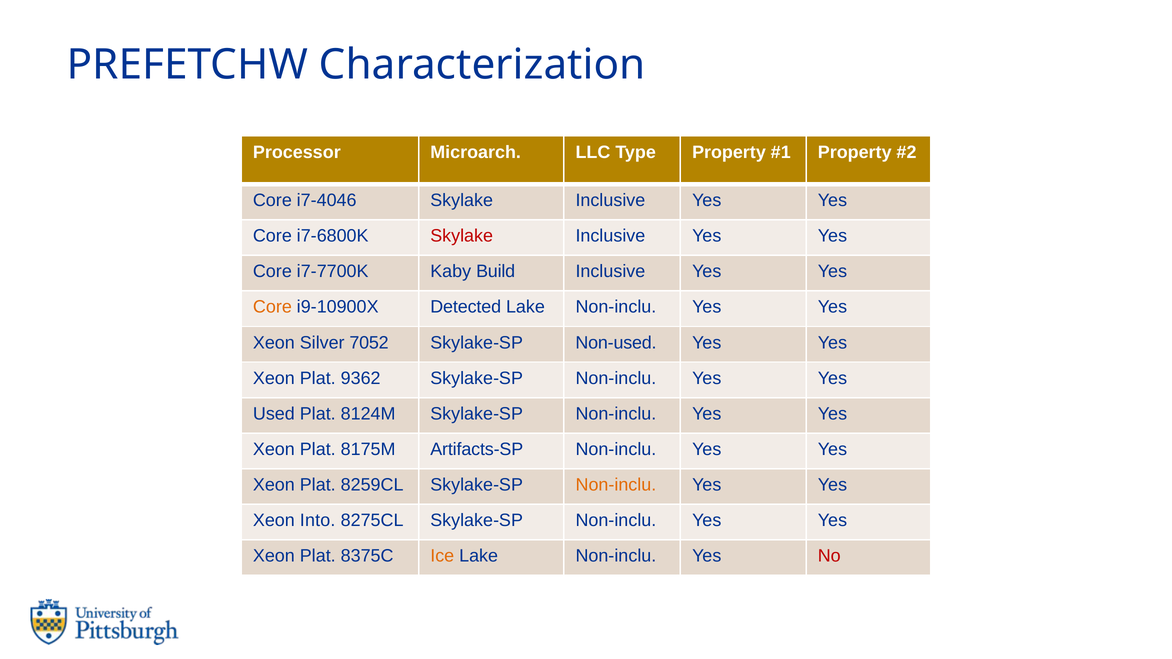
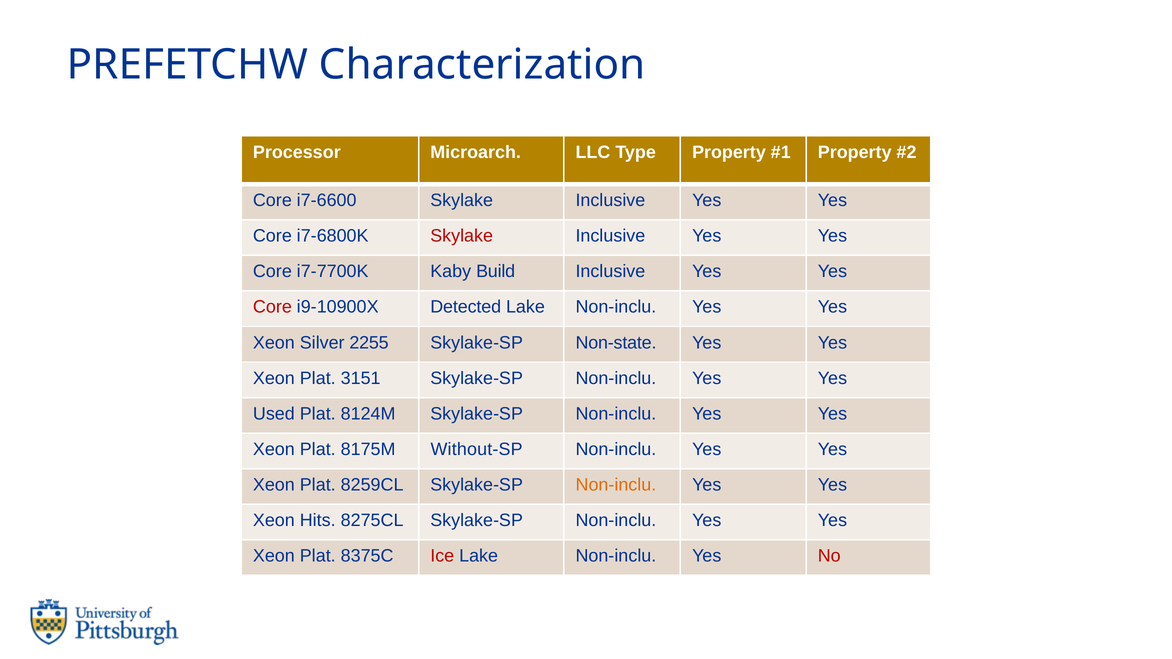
i7-4046: i7-4046 -> i7-6600
Core at (272, 307) colour: orange -> red
7052: 7052 -> 2255
Non-used: Non-used -> Non-state
9362: 9362 -> 3151
Artifacts-SP: Artifacts-SP -> Without-SP
Into: Into -> Hits
Ice colour: orange -> red
